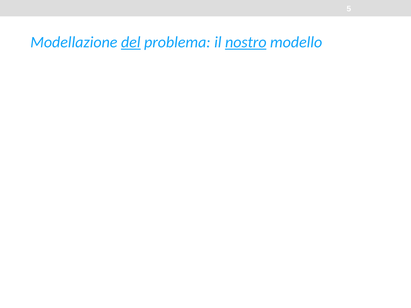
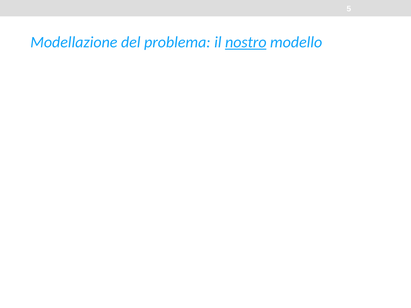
del underline: present -> none
